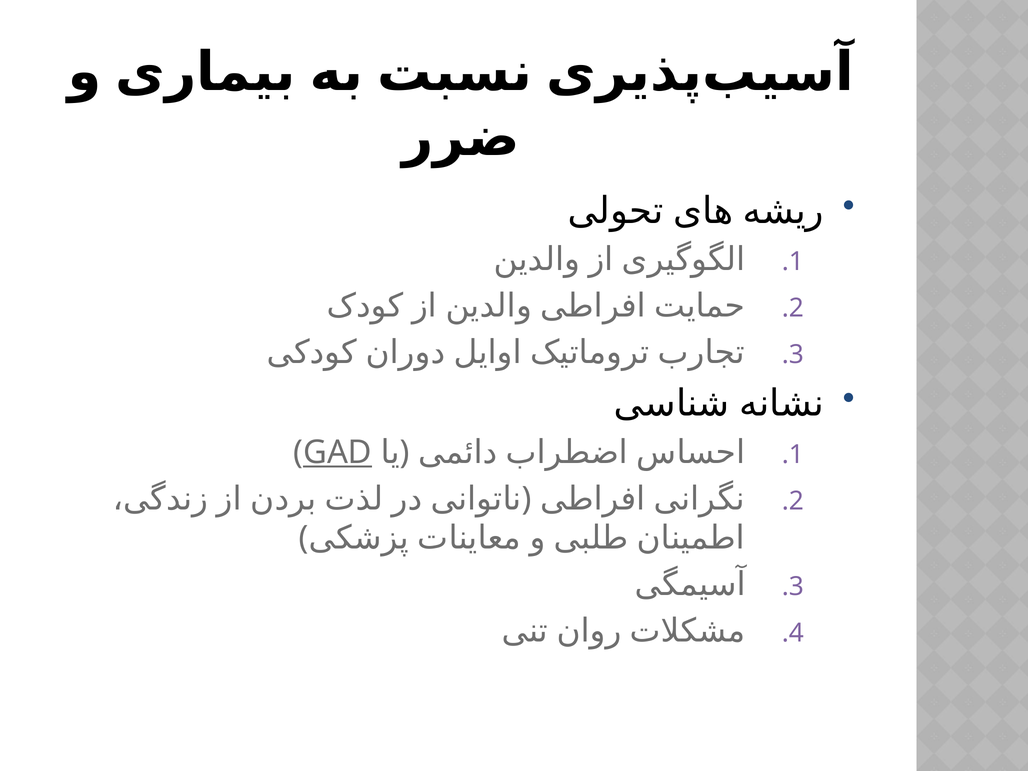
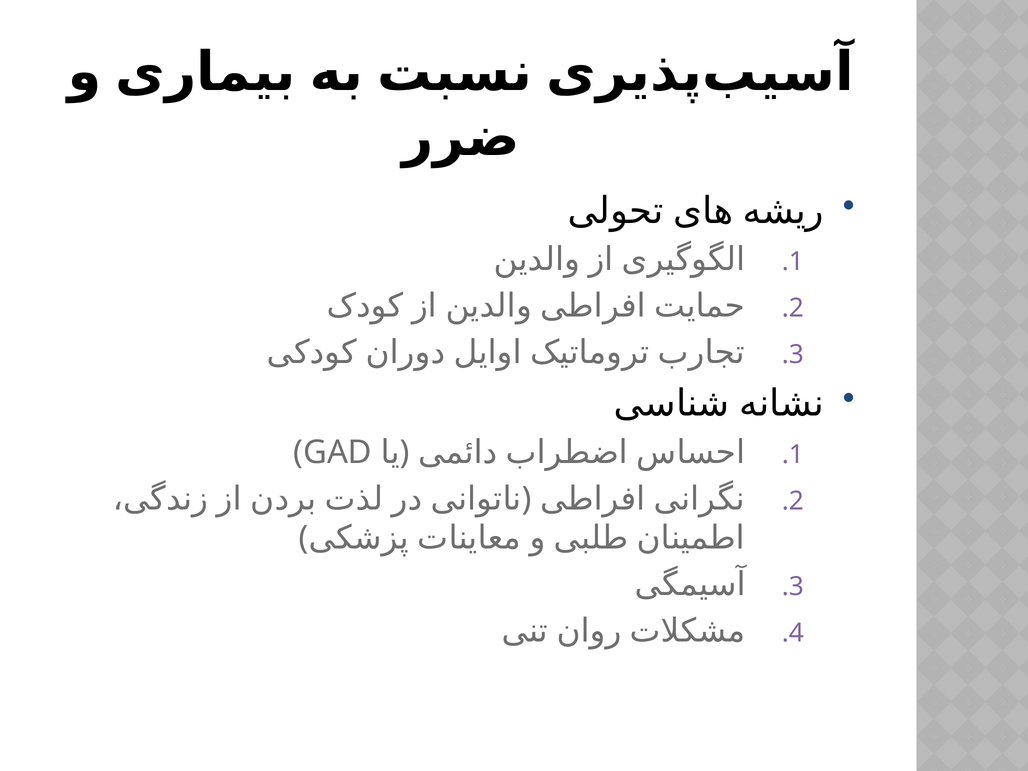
GAD underline: present -> none
